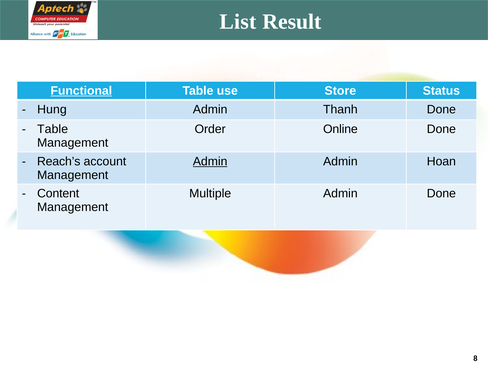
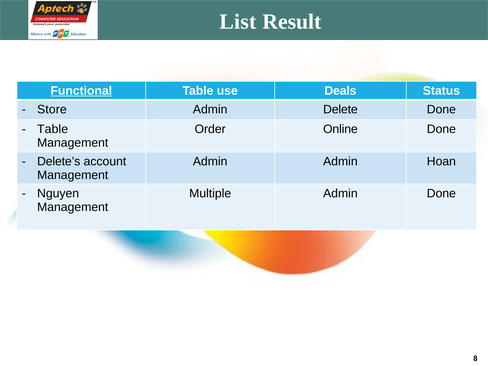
Store: Store -> Deals
Hung: Hung -> Store
Thanh: Thanh -> Delete
Reach’s: Reach’s -> Delete’s
Admin at (210, 161) underline: present -> none
Content: Content -> Nguyen
